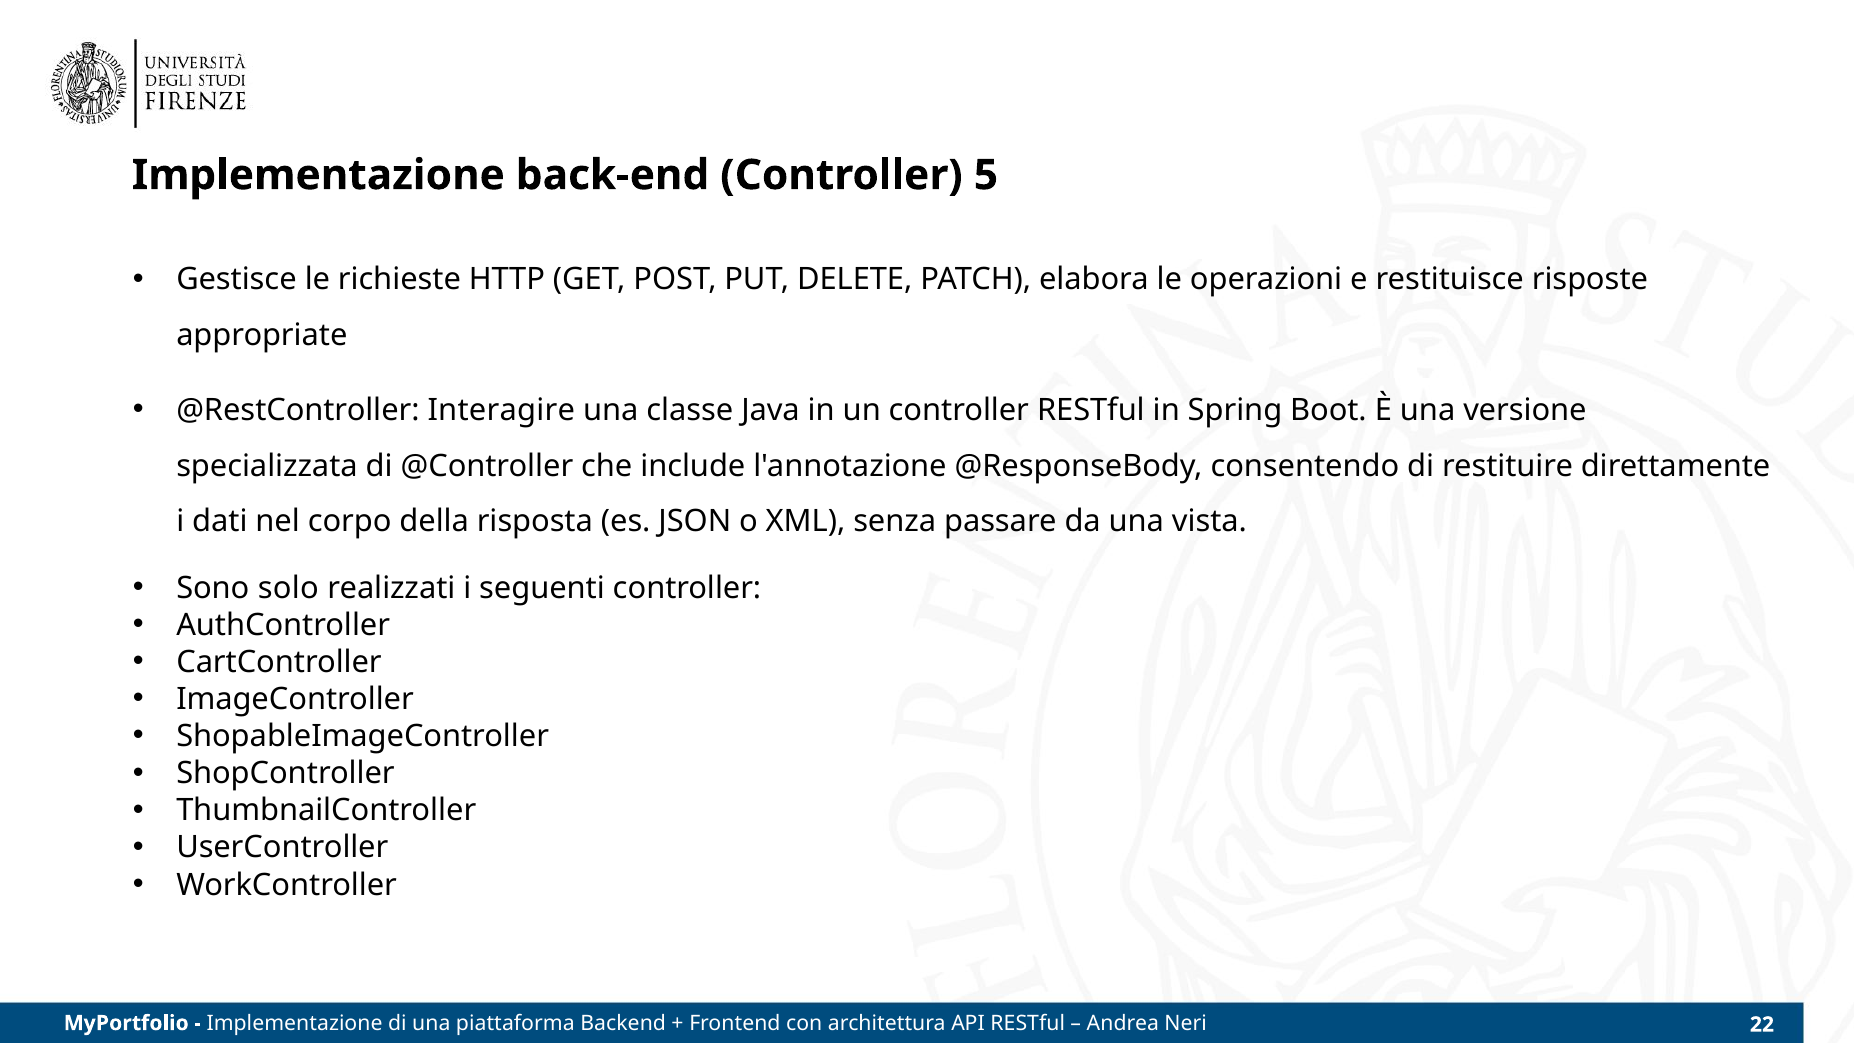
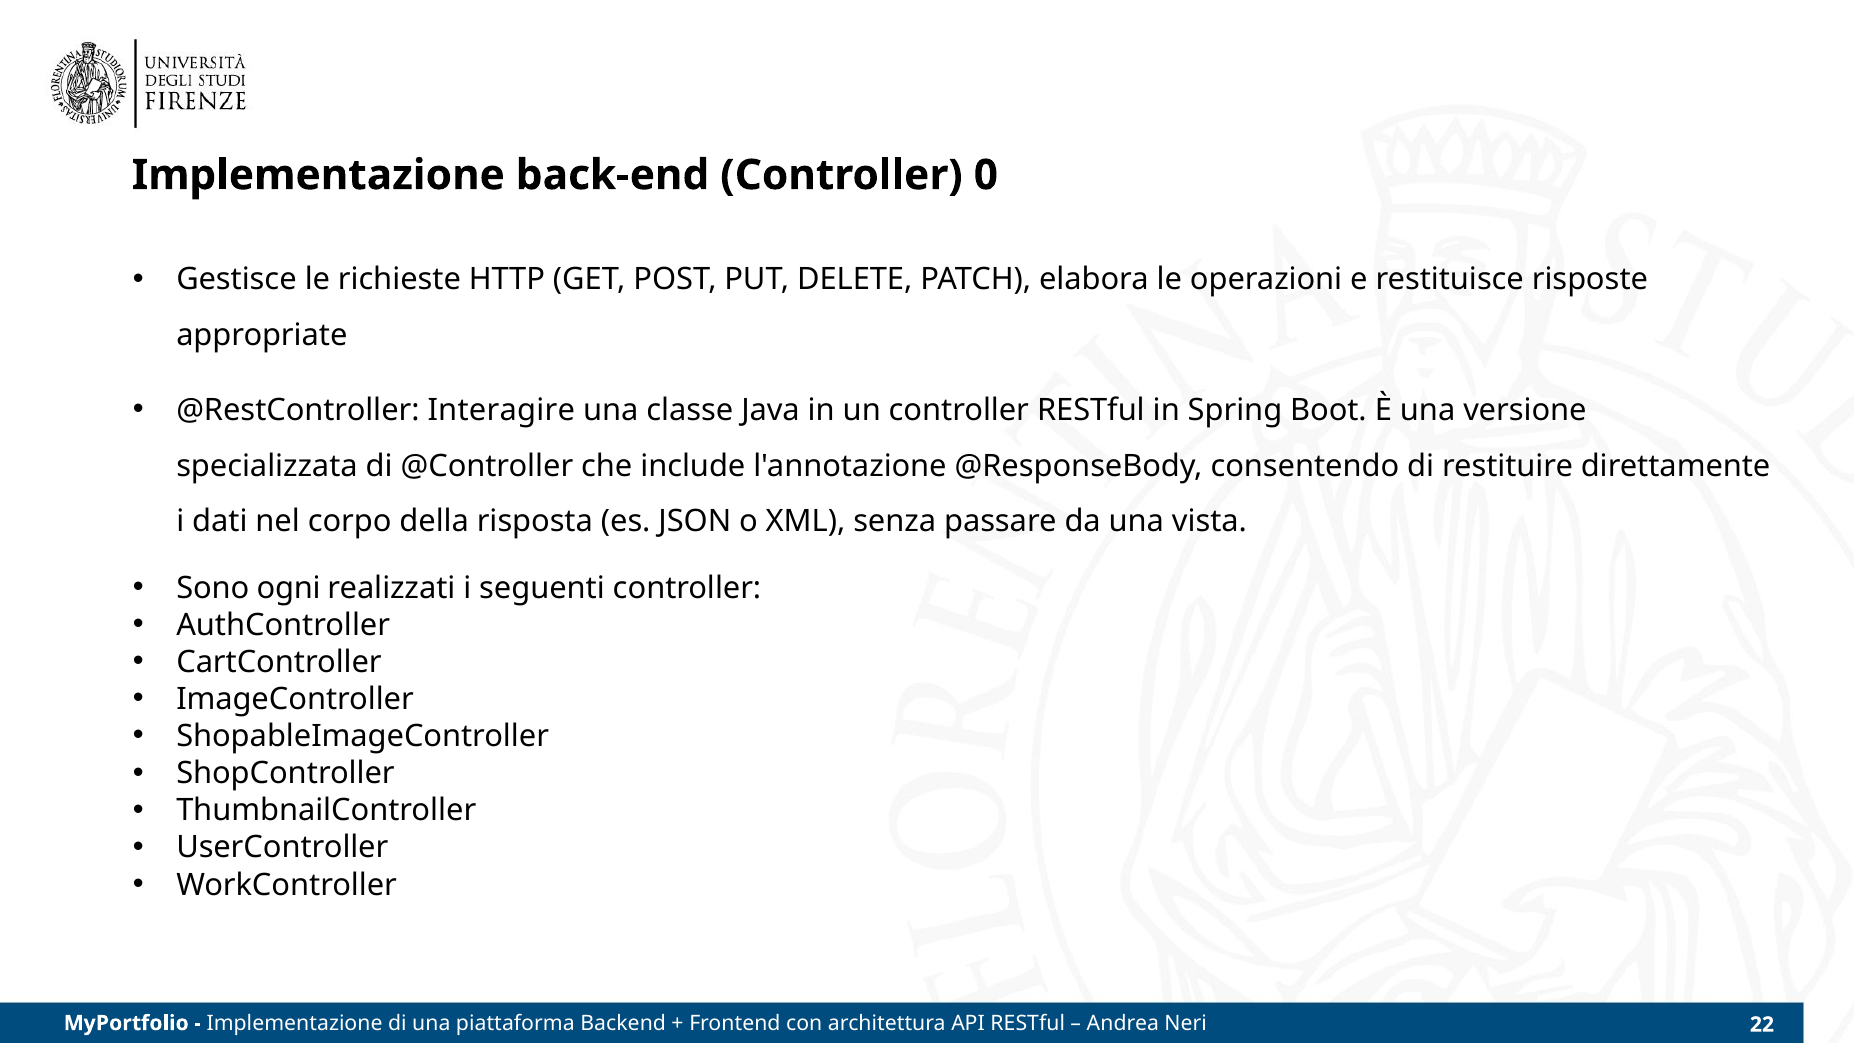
5: 5 -> 0
solo: solo -> ogni
